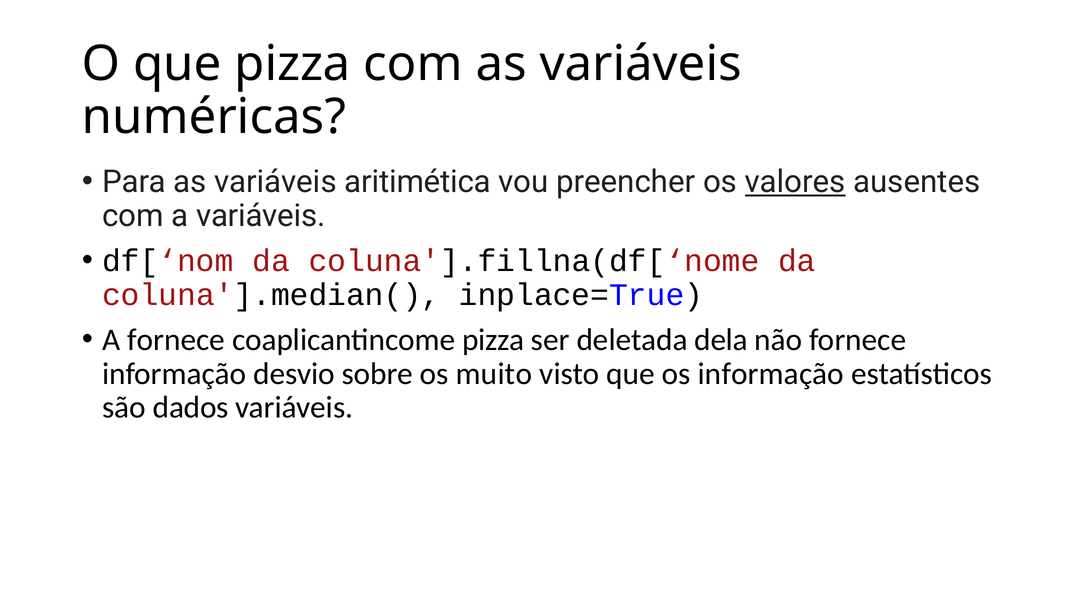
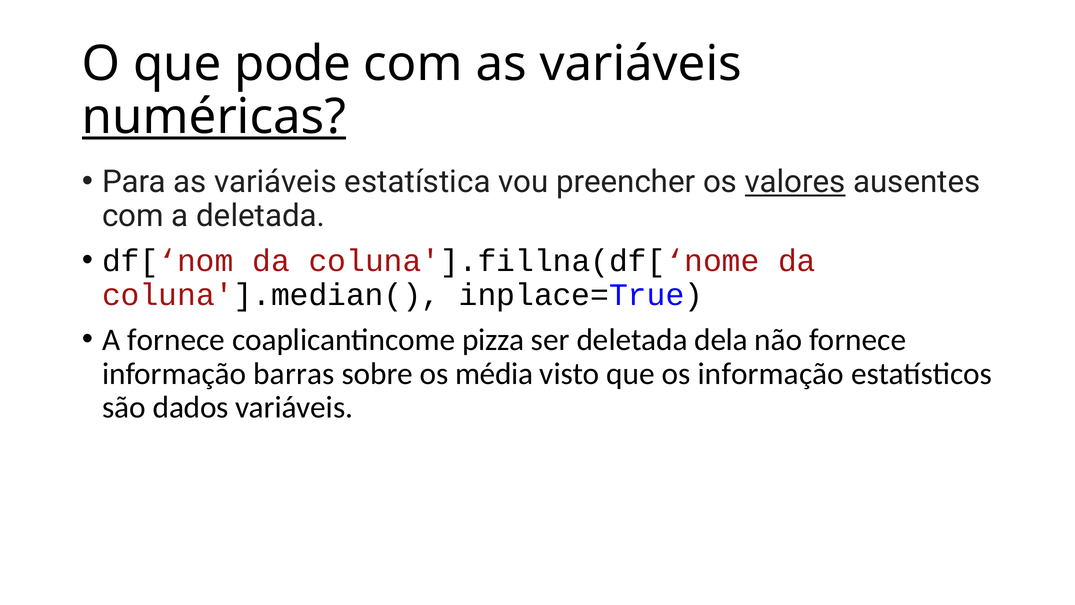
que pizza: pizza -> pode
numéricas underline: none -> present
aritimética: aritimética -> estatística
a variáveis: variáveis -> deletada
desvio: desvio -> barras
muito: muito -> média
